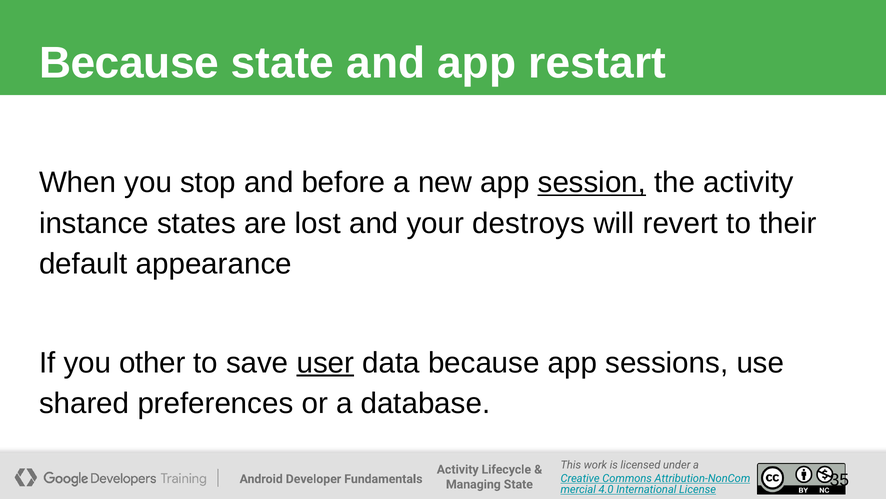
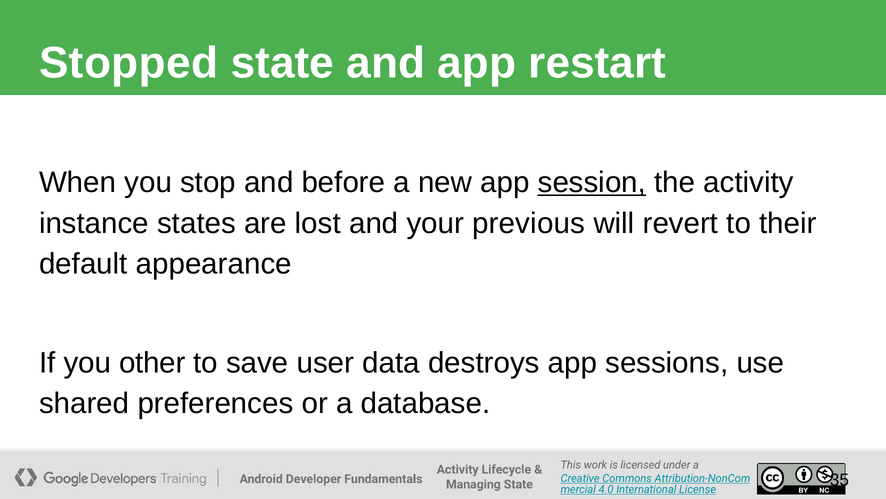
Because at (129, 63): Because -> Stopped
destroys: destroys -> previous
user underline: present -> none
data because: because -> destroys
